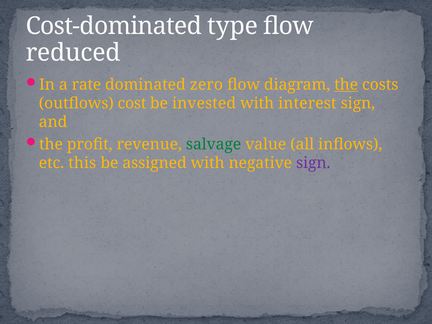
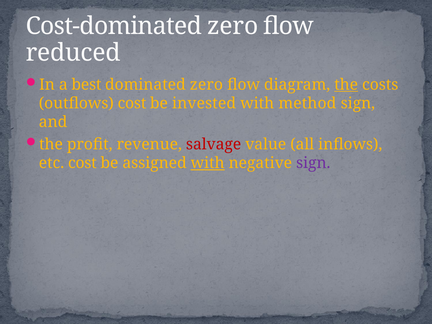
Cost-dominated type: type -> zero
rate: rate -> best
interest: interest -> method
salvage colour: green -> red
etc this: this -> cost
with at (208, 163) underline: none -> present
